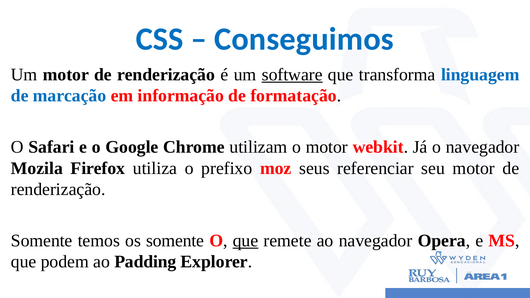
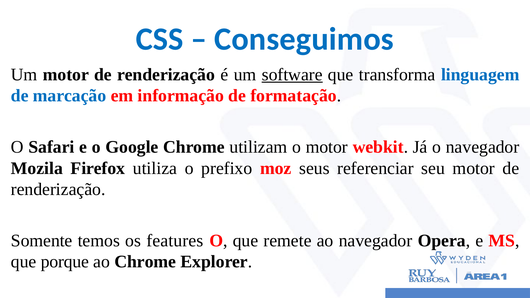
os somente: somente -> features
que at (246, 241) underline: present -> none
podem: podem -> porque
ao Padding: Padding -> Chrome
